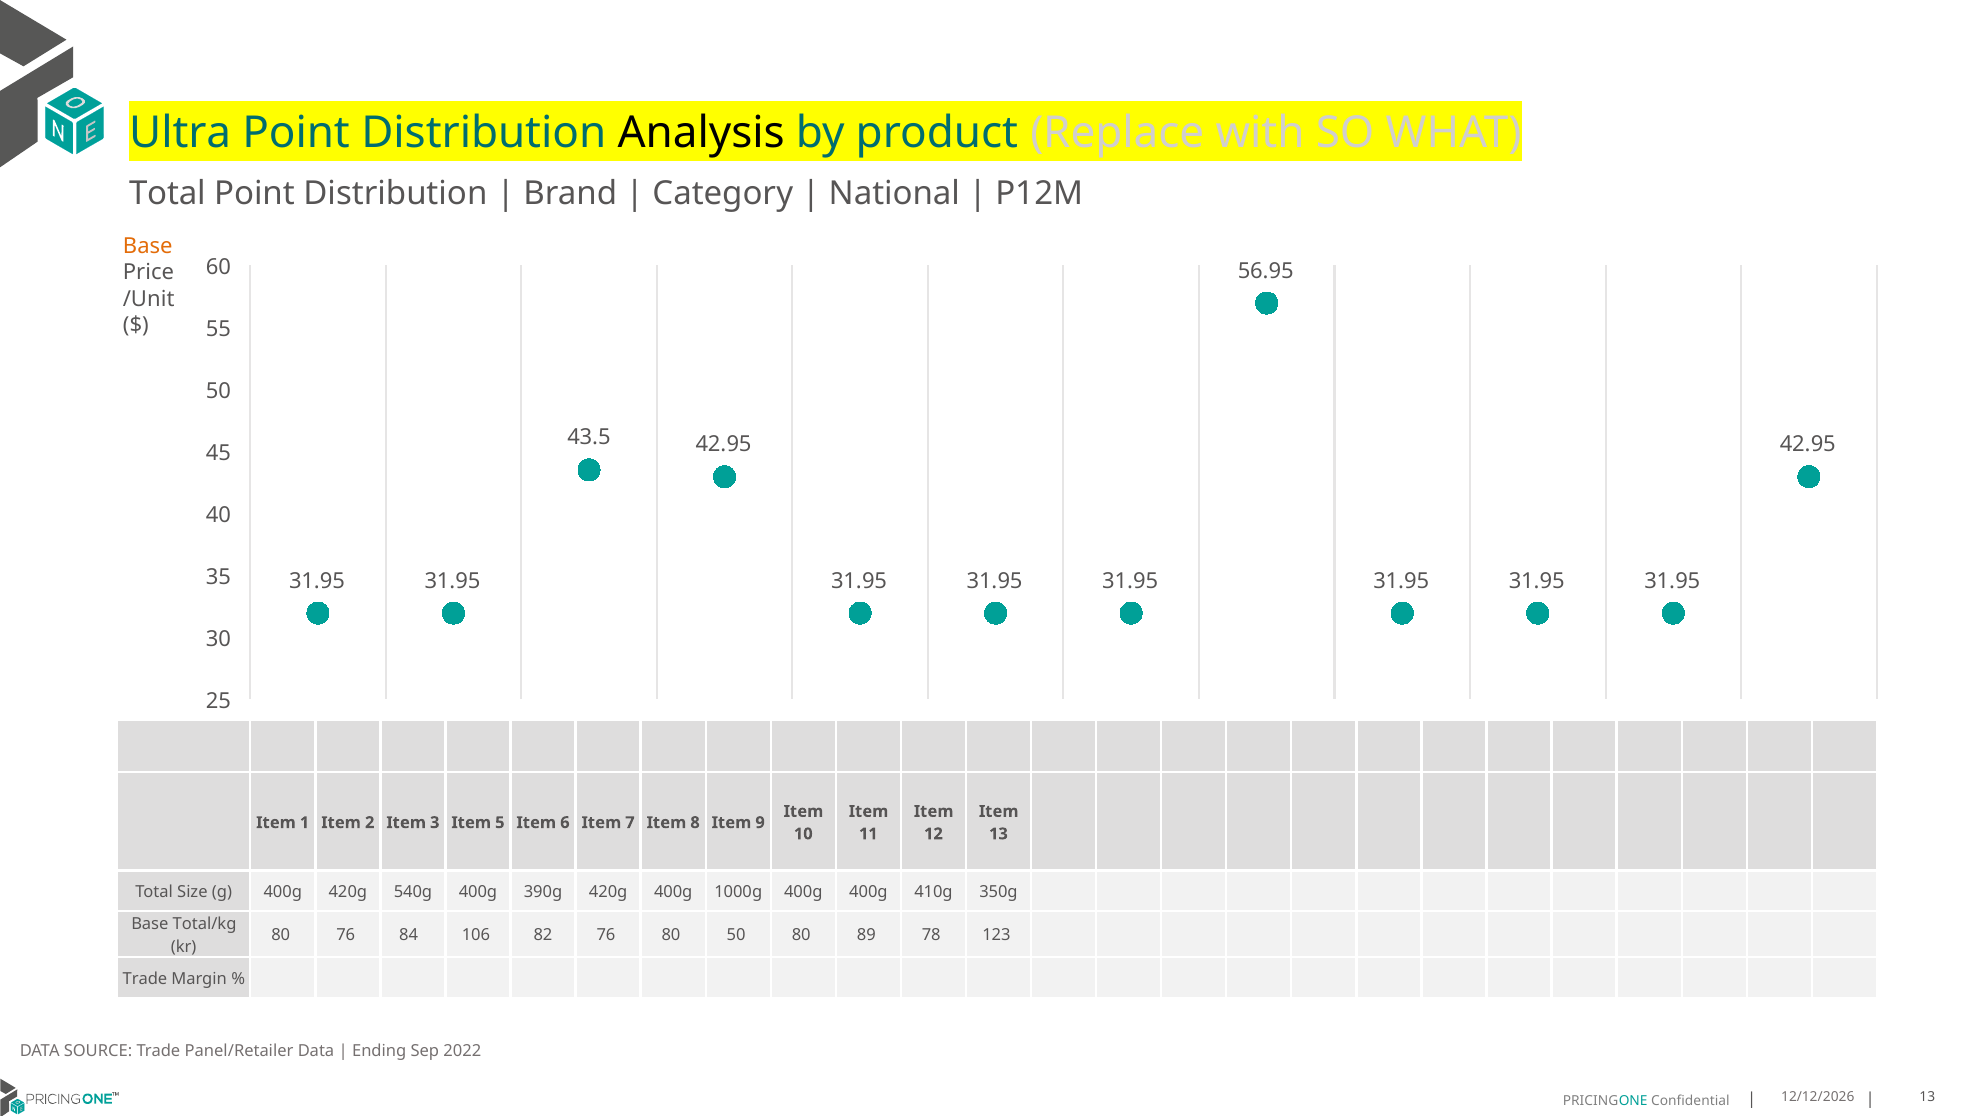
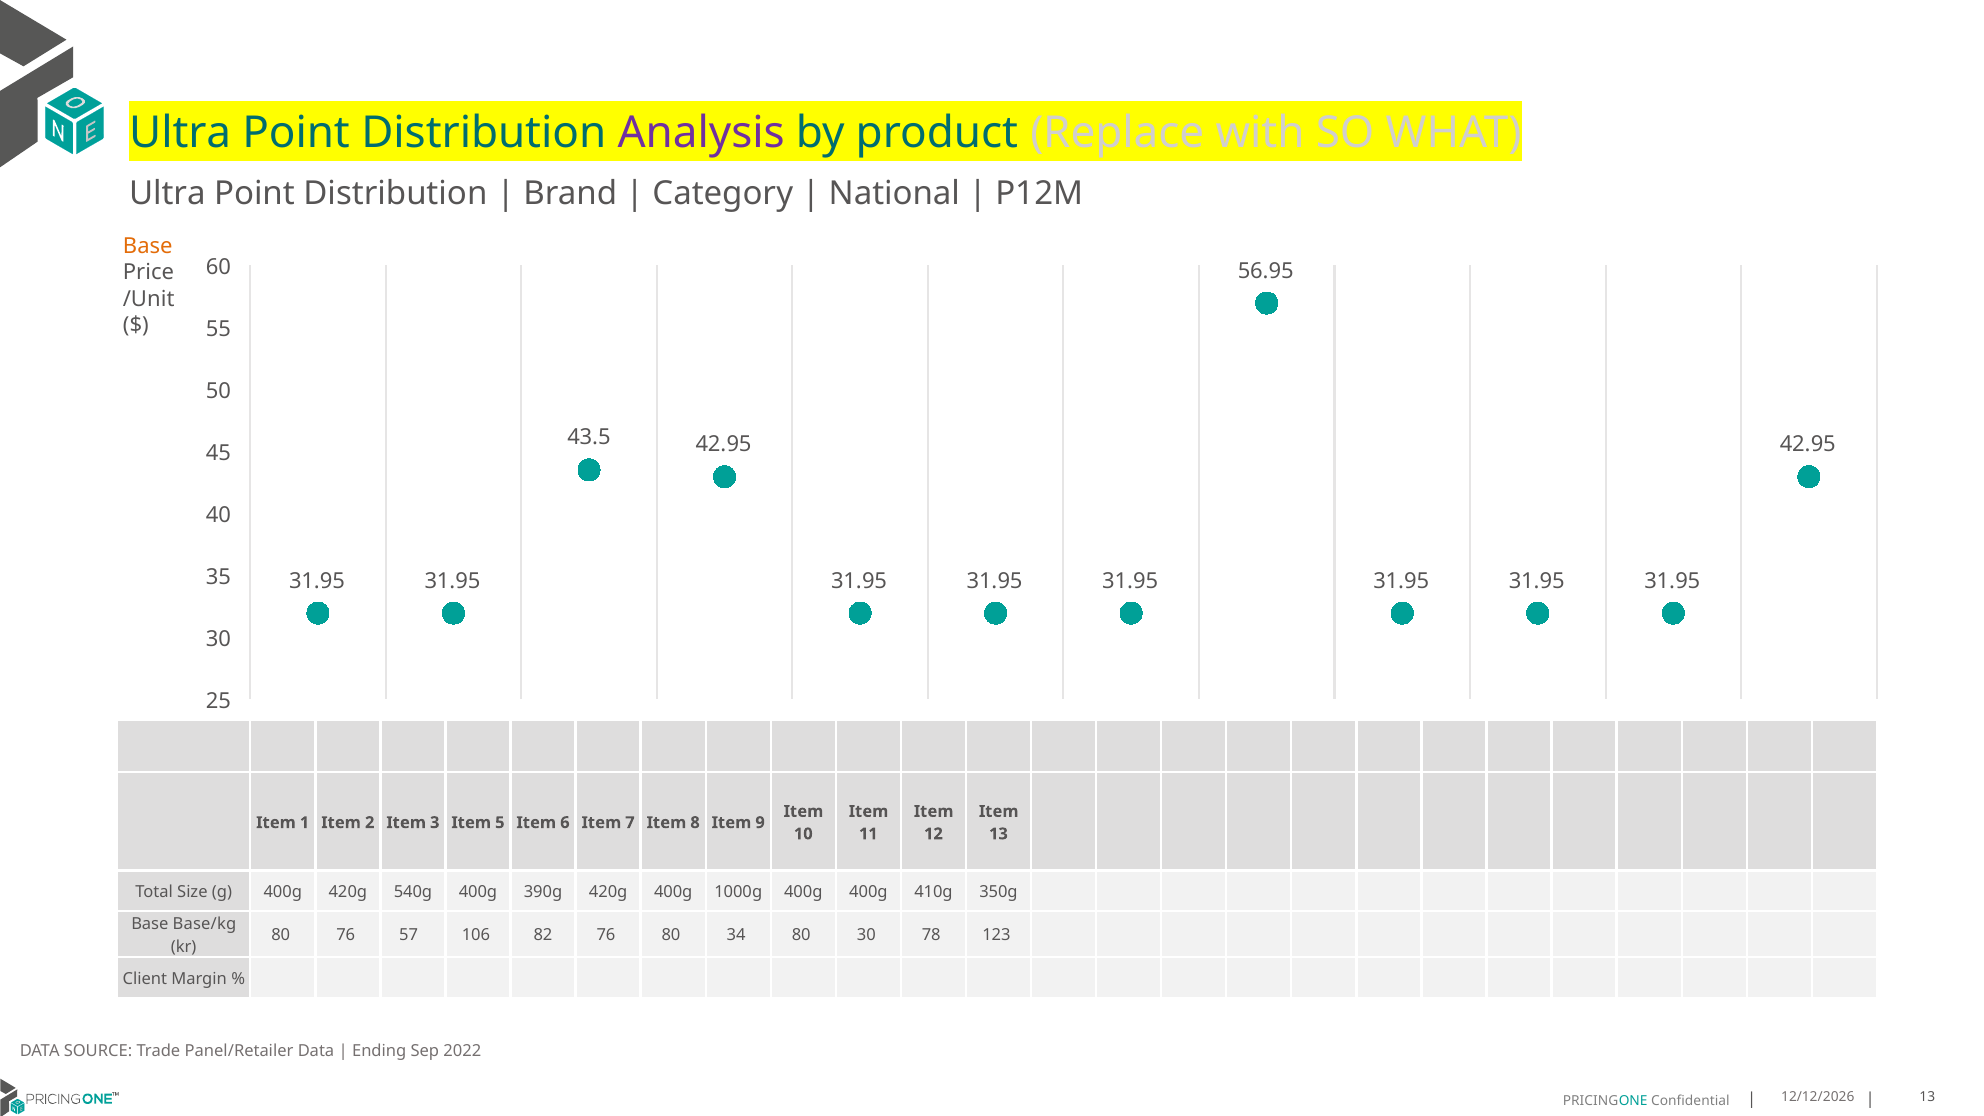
Analysis colour: black -> purple
Total at (167, 193): Total -> Ultra
Total/kg: Total/kg -> Base/kg
84: 84 -> 57
80 50: 50 -> 34
80 89: 89 -> 30
Trade at (145, 979): Trade -> Client
